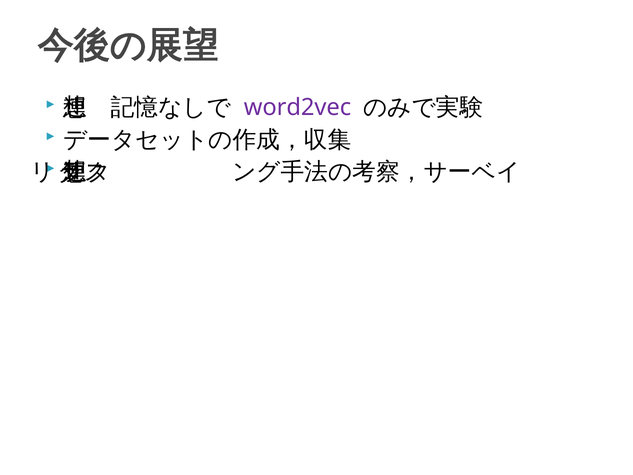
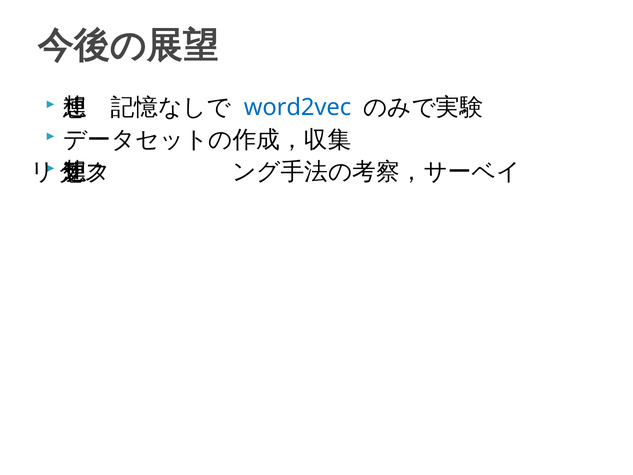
word2vec colour: purple -> blue
